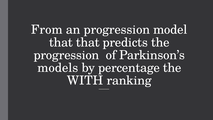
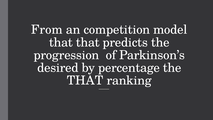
an progression: progression -> competition
models: models -> desired
WITH at (85, 80): WITH -> THAT
